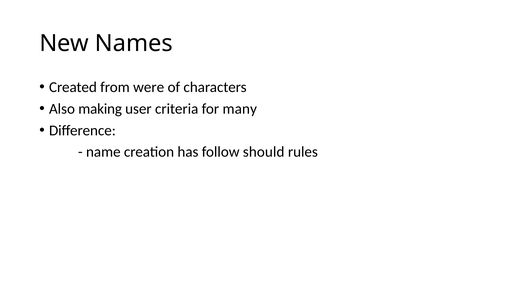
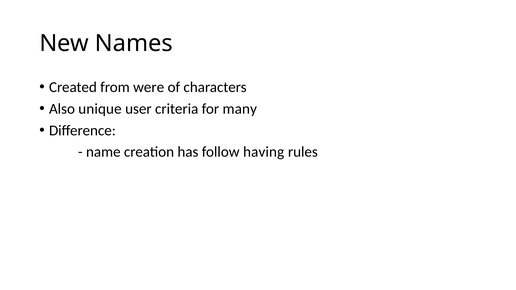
making: making -> unique
should: should -> having
